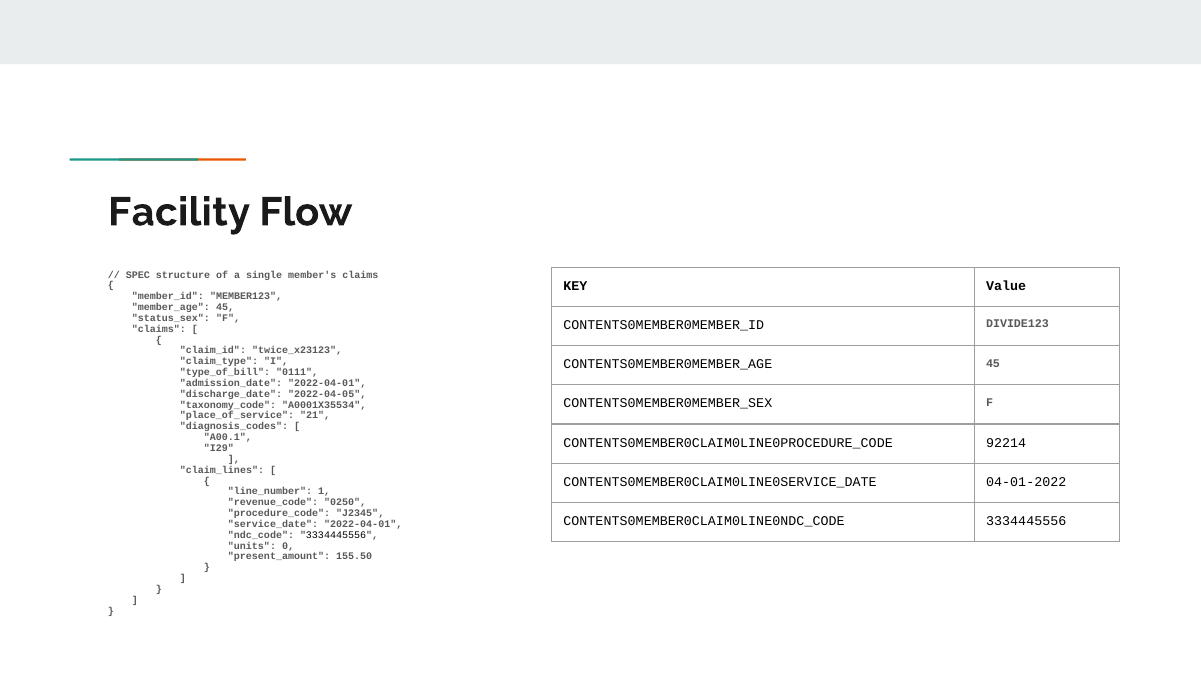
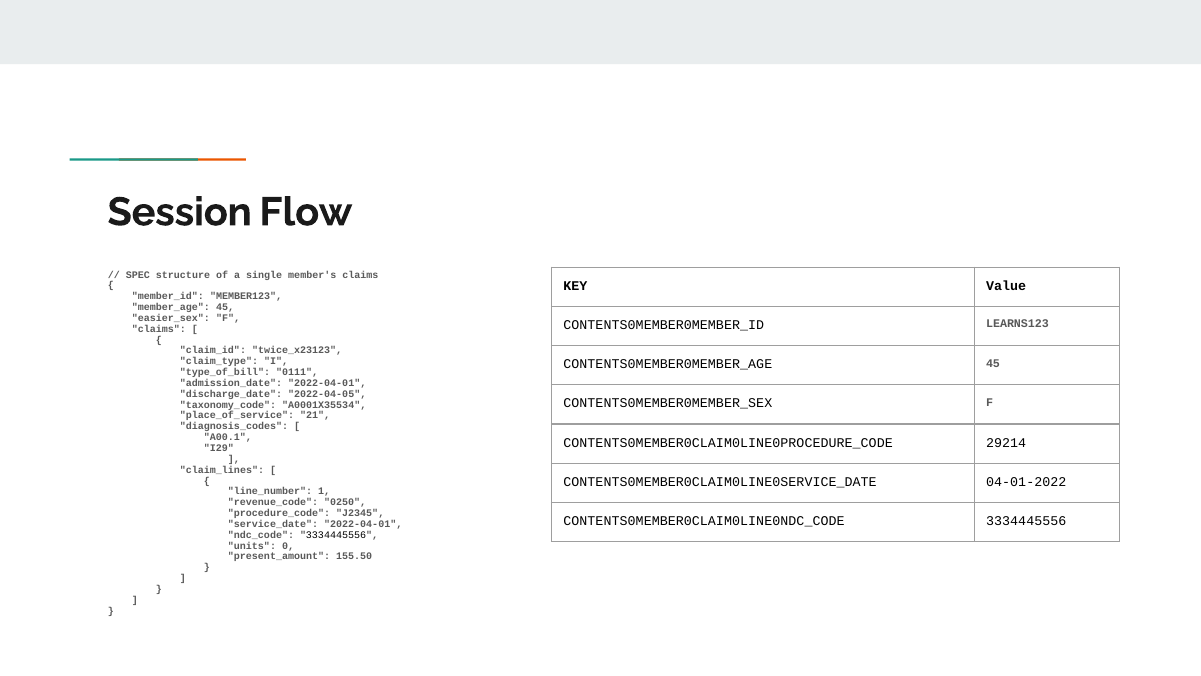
Facility: Facility -> Session
status_sex: status_sex -> easier_sex
DIVIDE123: DIVIDE123 -> LEARNS123
92214: 92214 -> 29214
